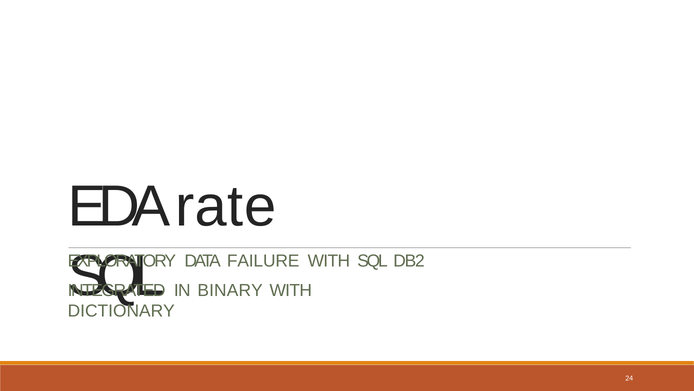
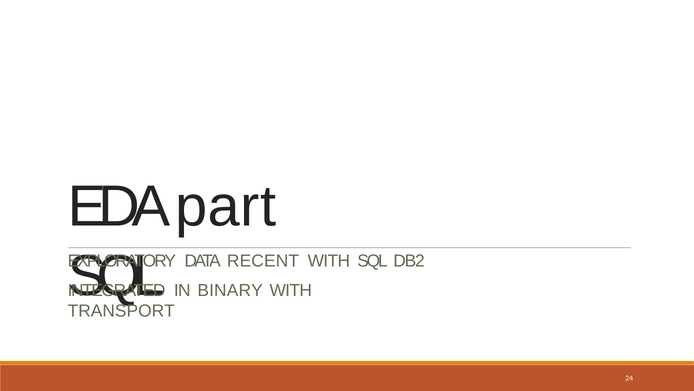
rate: rate -> part
FAILURE: FAILURE -> RECENT
DICTIONARY: DICTIONARY -> TRANSPORT
